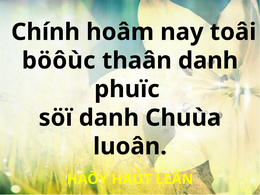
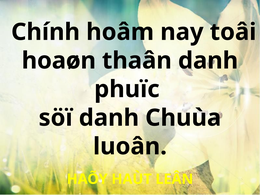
böôùc: böôùc -> hoaøn
